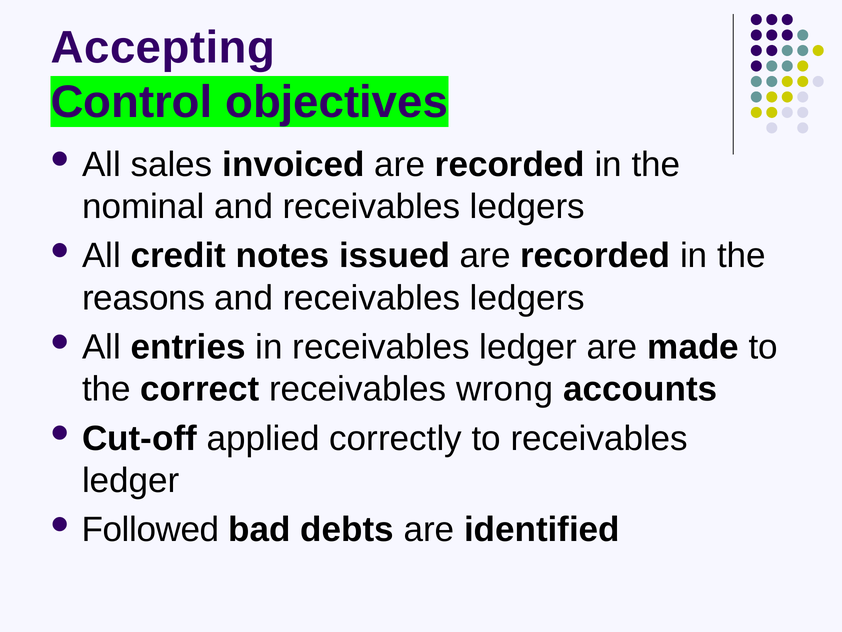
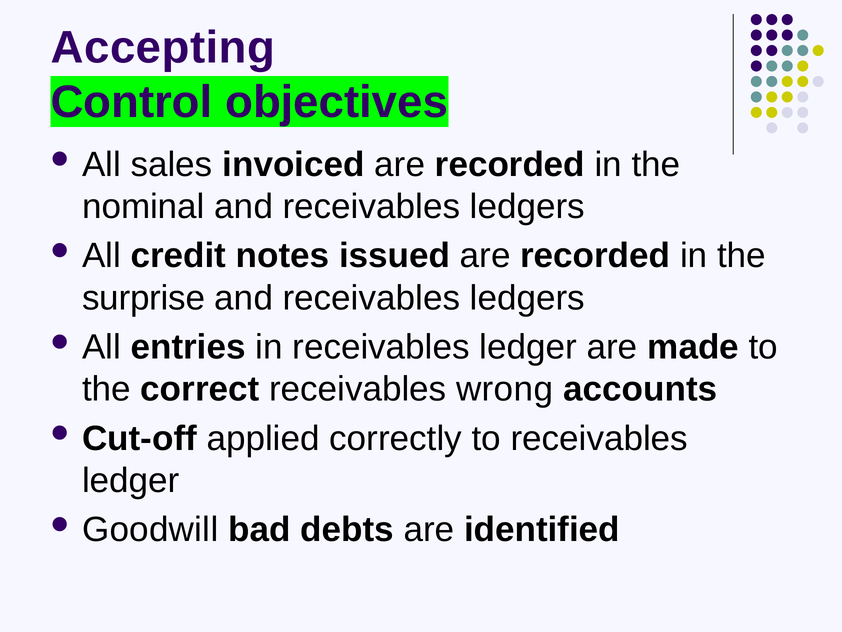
reasons: reasons -> surprise
Followed: Followed -> Goodwill
